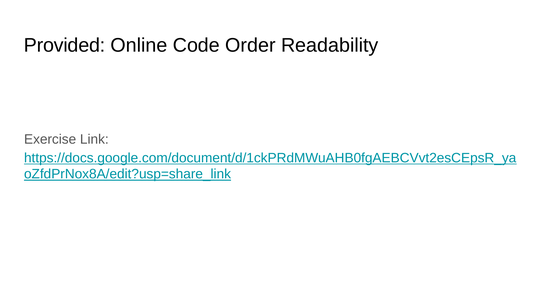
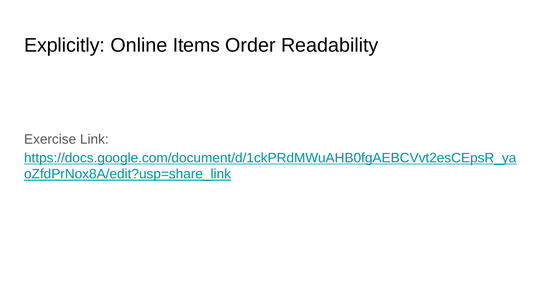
Provided: Provided -> Explicitly
Code: Code -> Items
